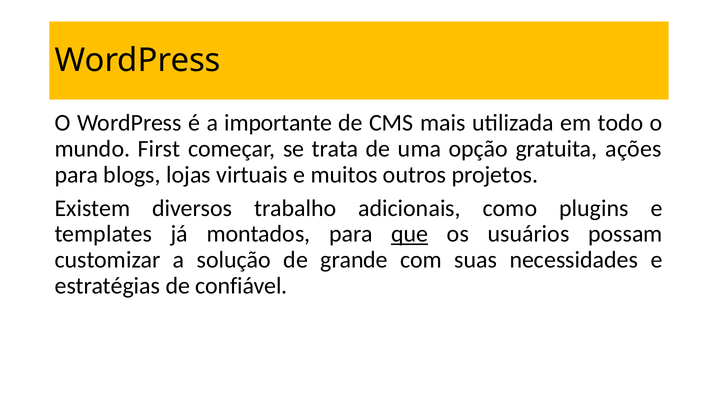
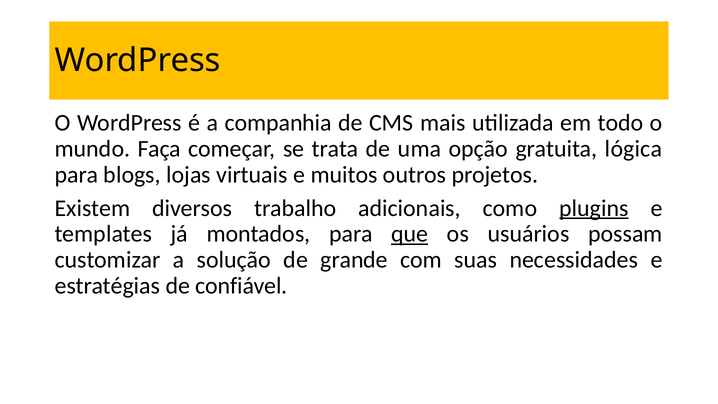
importante: importante -> companhia
First: First -> Faça
ações: ações -> lógica
plugins underline: none -> present
